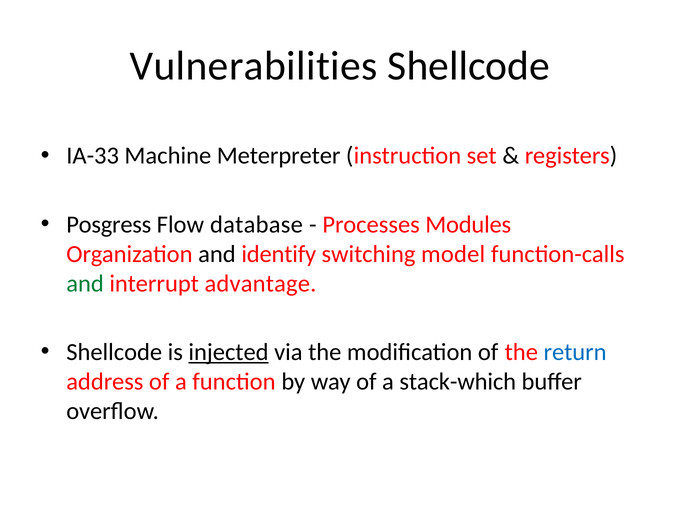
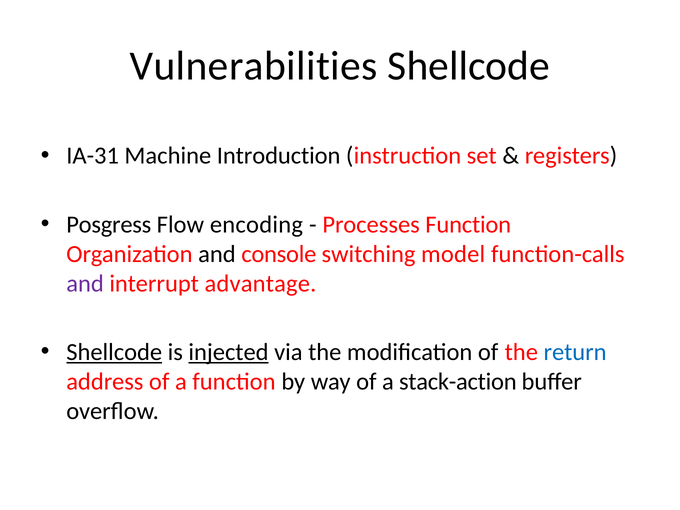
IA-33: IA-33 -> IA-31
Meterpreter: Meterpreter -> Introduction
database: database -> encoding
Processes Modules: Modules -> Function
identify: identify -> console
and at (85, 283) colour: green -> purple
Shellcode at (114, 352) underline: none -> present
stack-which: stack-which -> stack-action
